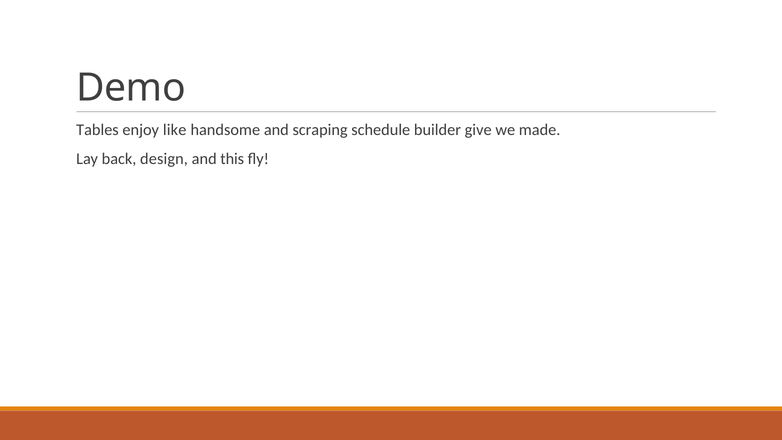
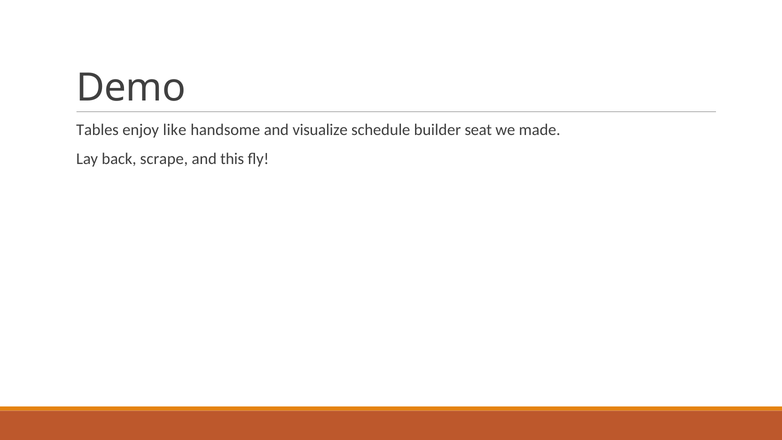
scraping: scraping -> visualize
give: give -> seat
design: design -> scrape
